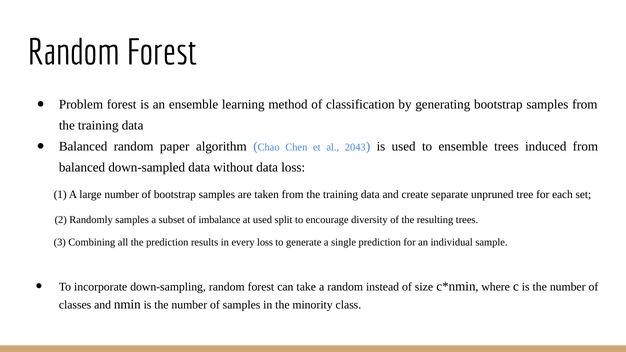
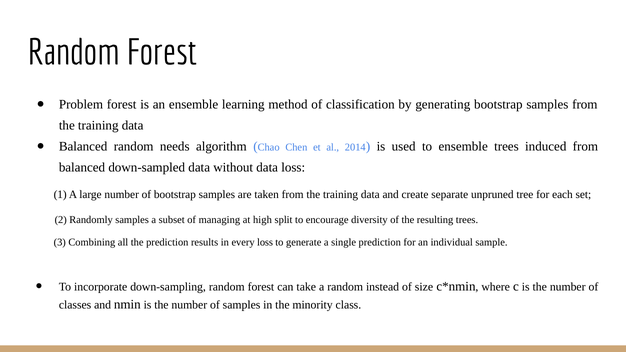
paper: paper -> needs
2043: 2043 -> 2014
imbalance: imbalance -> managing
at used: used -> high
